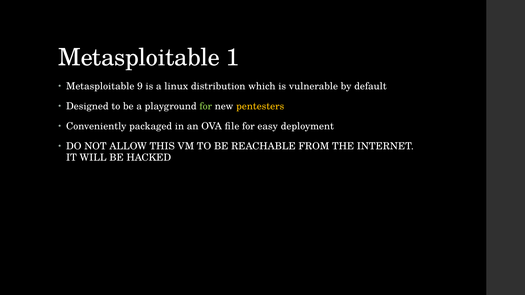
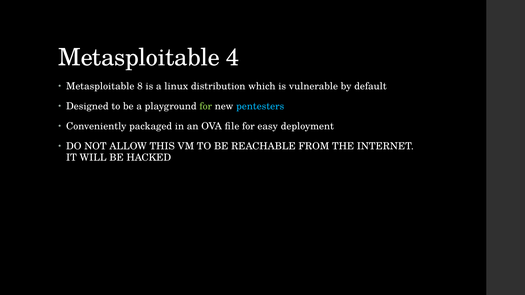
1: 1 -> 4
9: 9 -> 8
pentesters colour: yellow -> light blue
